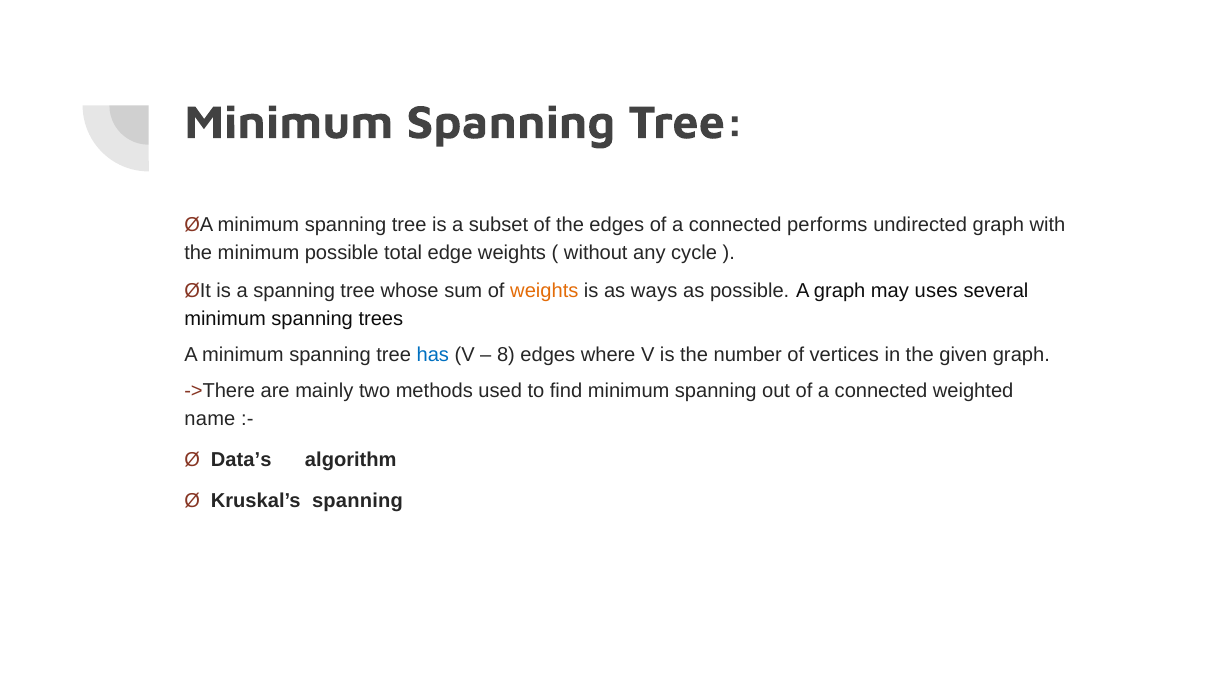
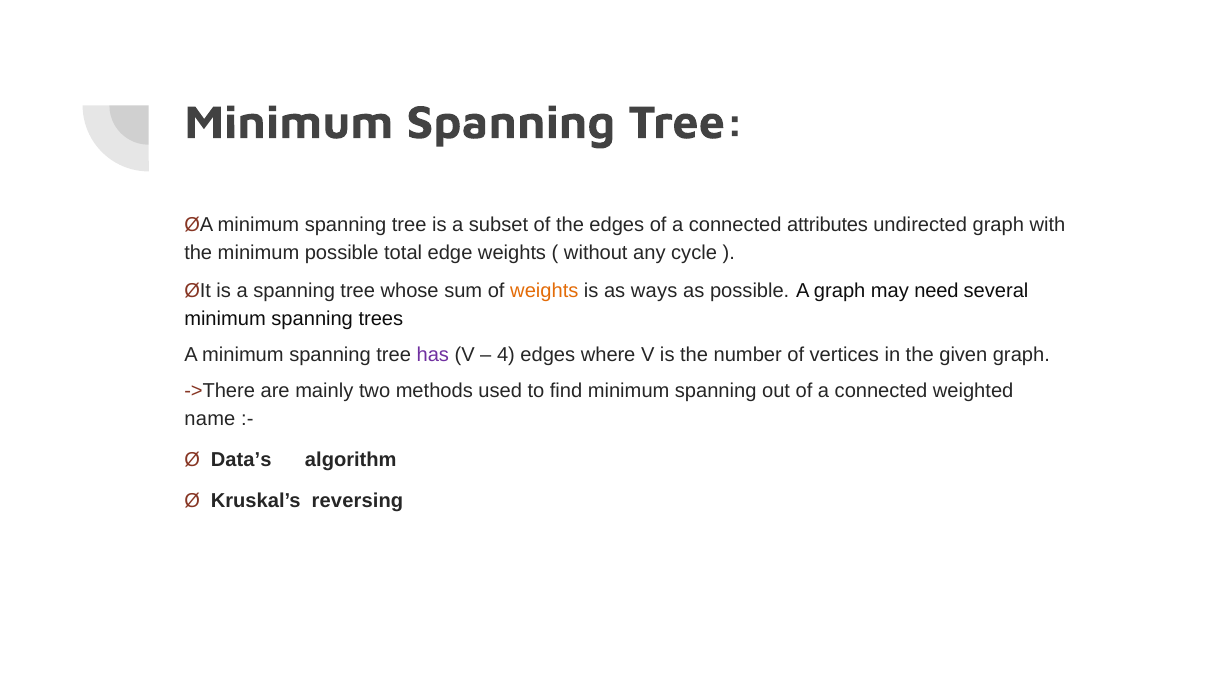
performs: performs -> attributes
uses: uses -> need
has colour: blue -> purple
8: 8 -> 4
Kruskal’s spanning: spanning -> reversing
